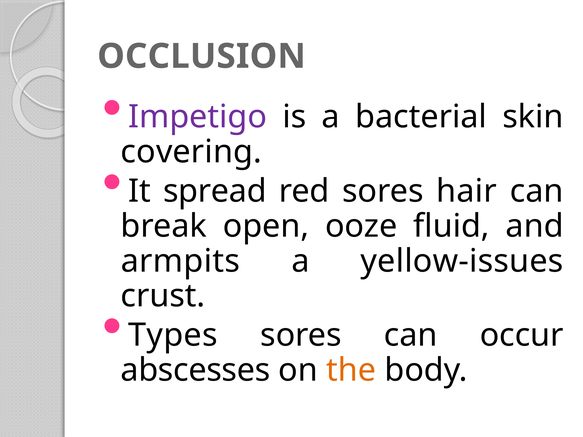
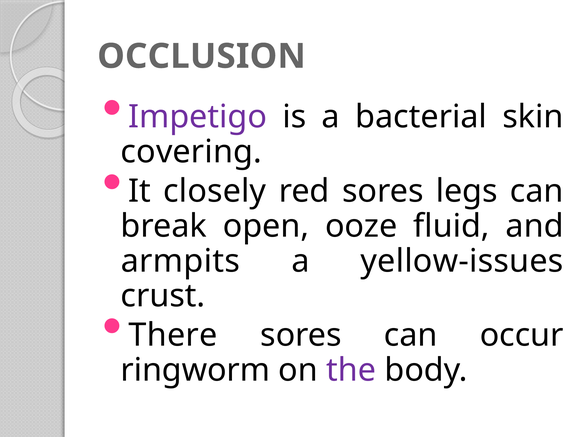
spread: spread -> closely
hair: hair -> legs
Types: Types -> There
abscesses: abscesses -> ringworm
the colour: orange -> purple
